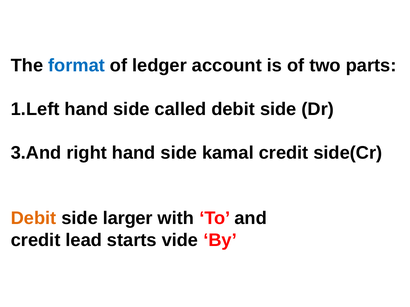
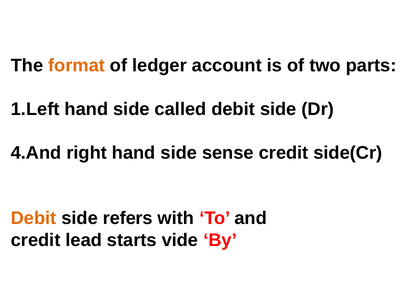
format colour: blue -> orange
3.And: 3.And -> 4.And
kamal: kamal -> sense
larger: larger -> refers
